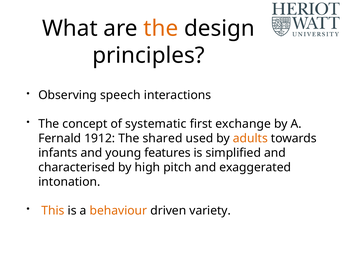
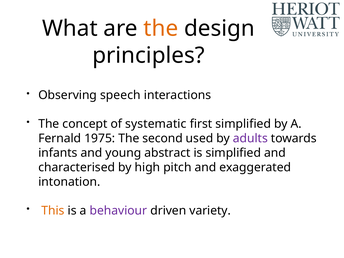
first exchange: exchange -> simplified
1912: 1912 -> 1975
shared: shared -> second
adults colour: orange -> purple
features: features -> abstract
behaviour colour: orange -> purple
